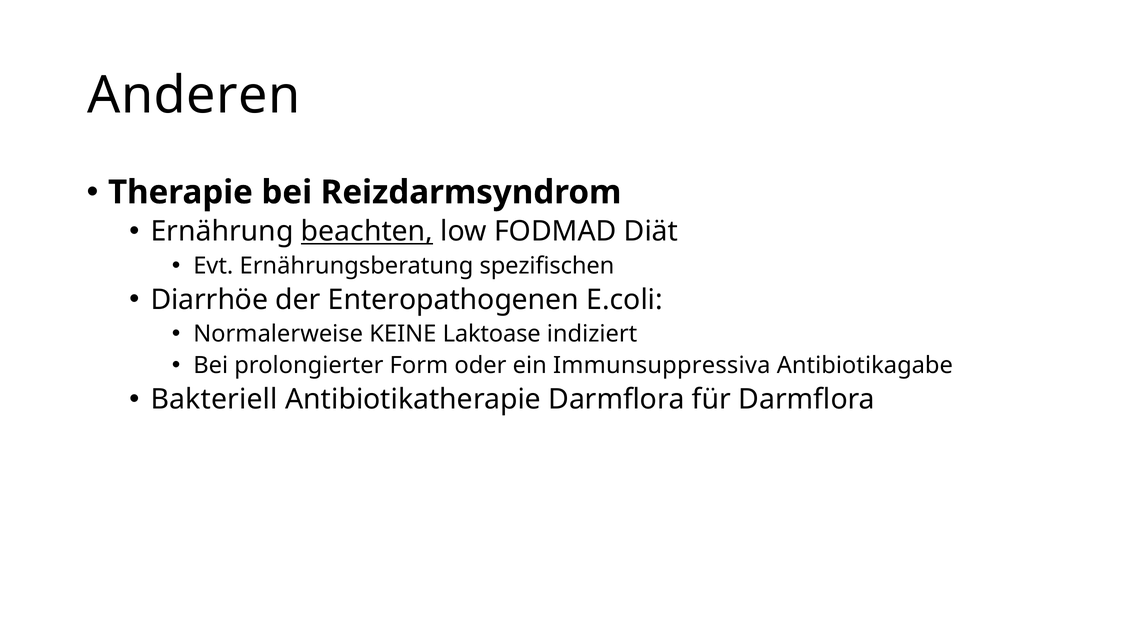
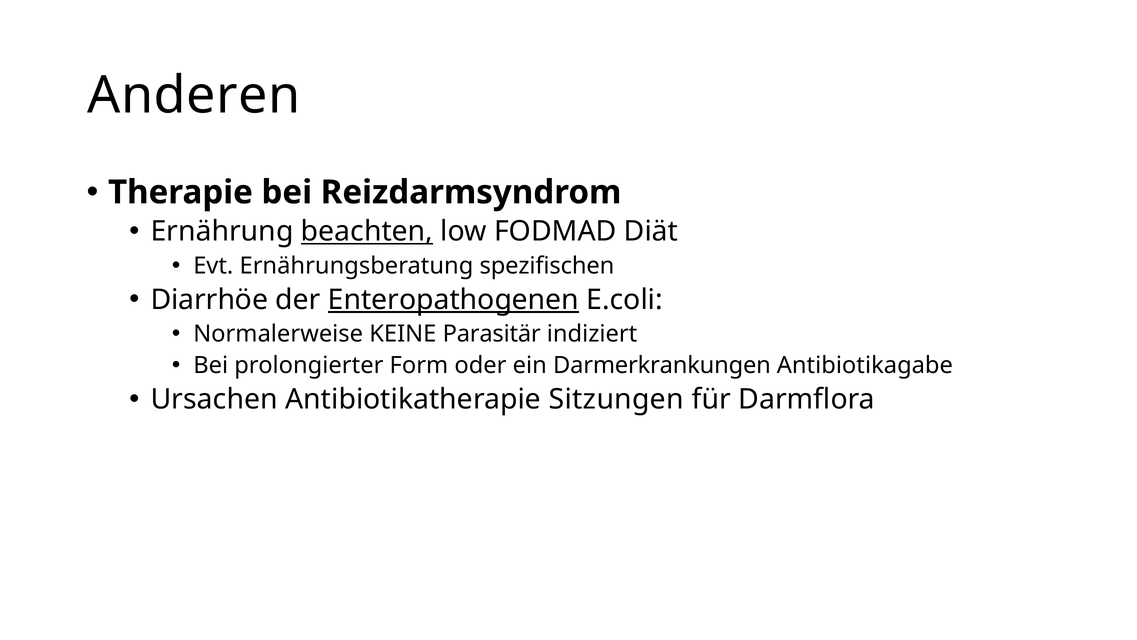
Enteropathogenen underline: none -> present
Laktoase: Laktoase -> Parasitär
Immunsuppressiva: Immunsuppressiva -> Darmerkrankungen
Bakteriell: Bakteriell -> Ursachen
Antibiotikatherapie Darmflora: Darmflora -> Sitzungen
